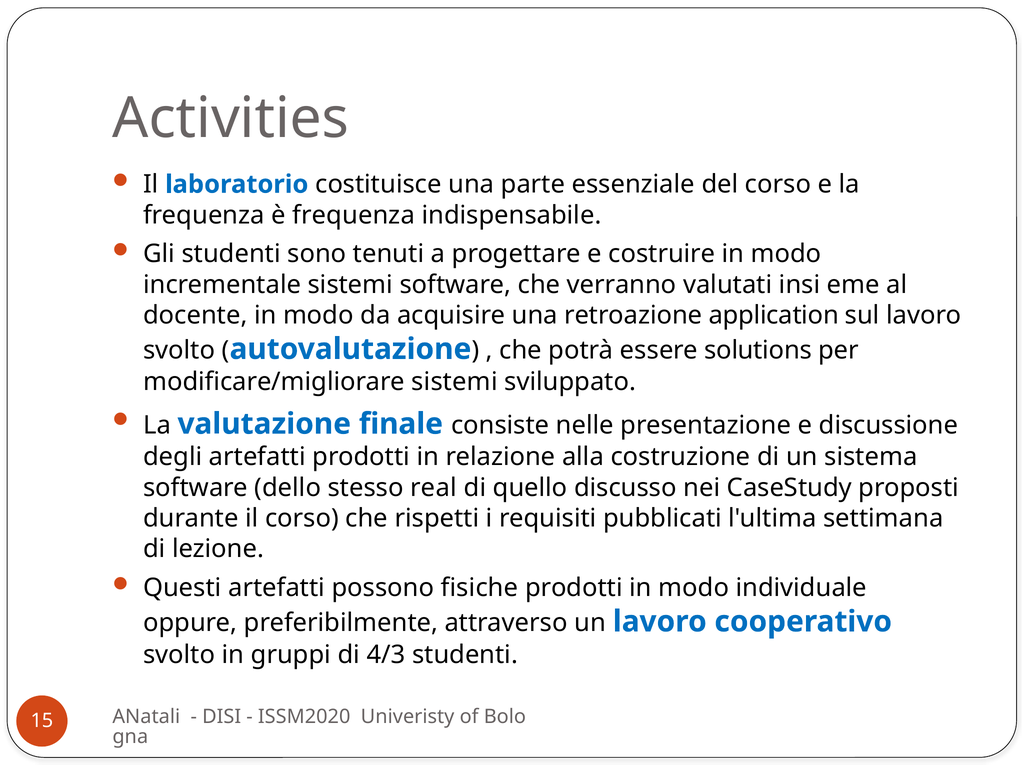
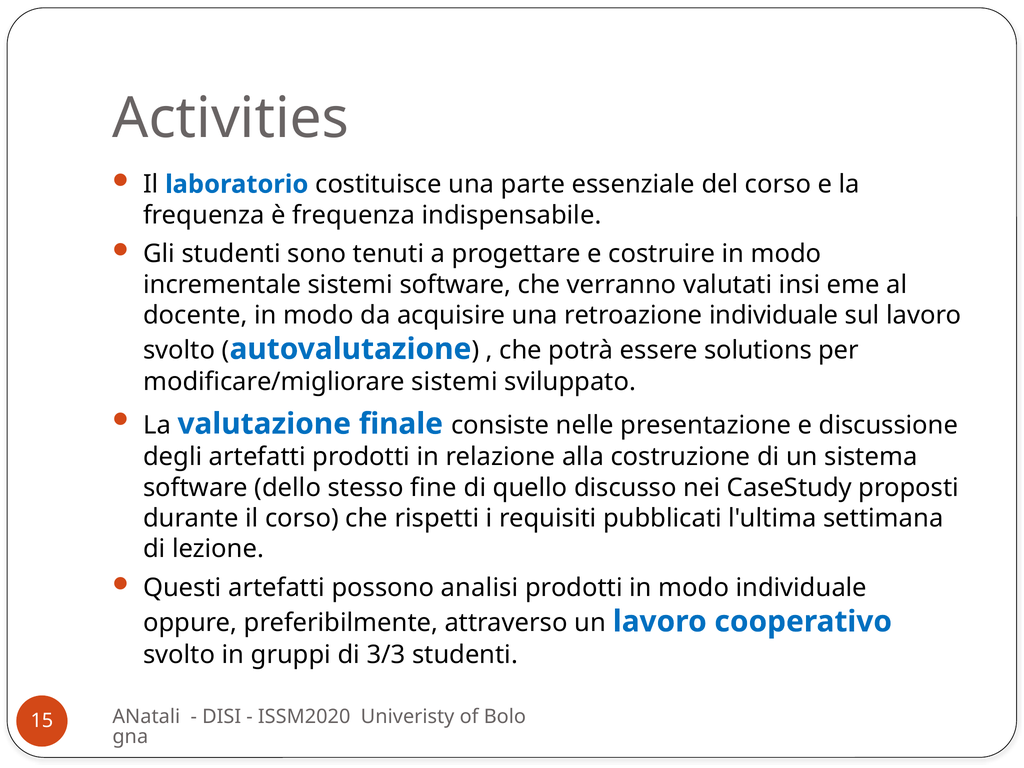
retroazione application: application -> individuale
real: real -> fine
fisiche: fisiche -> analisi
4/3: 4/3 -> 3/3
